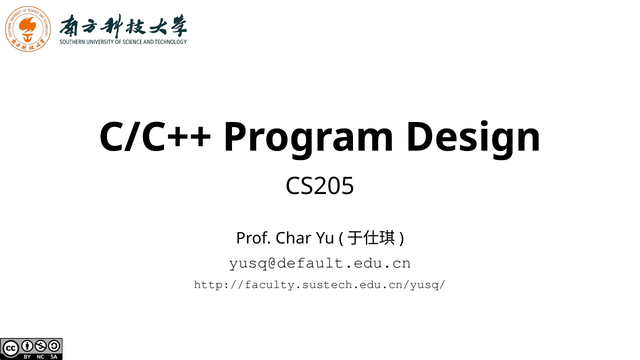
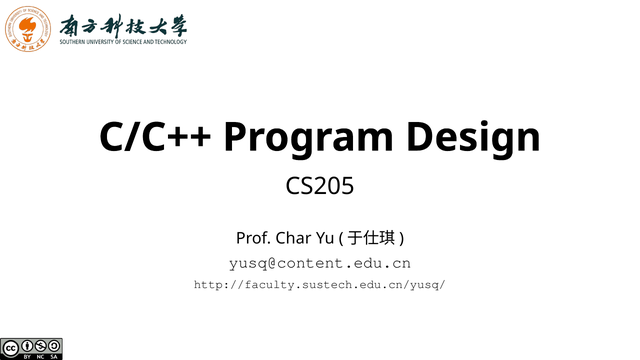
yusq@default.edu.cn: yusq@default.edu.cn -> yusq@content.edu.cn
